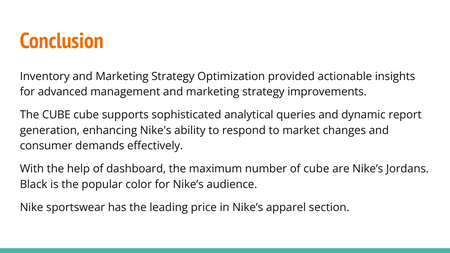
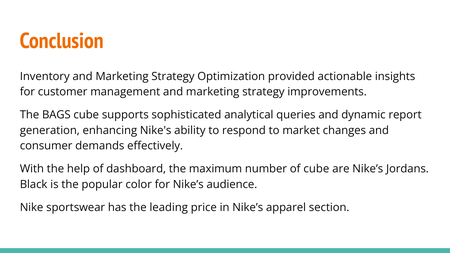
advanced: advanced -> customer
The CUBE: CUBE -> BAGS
